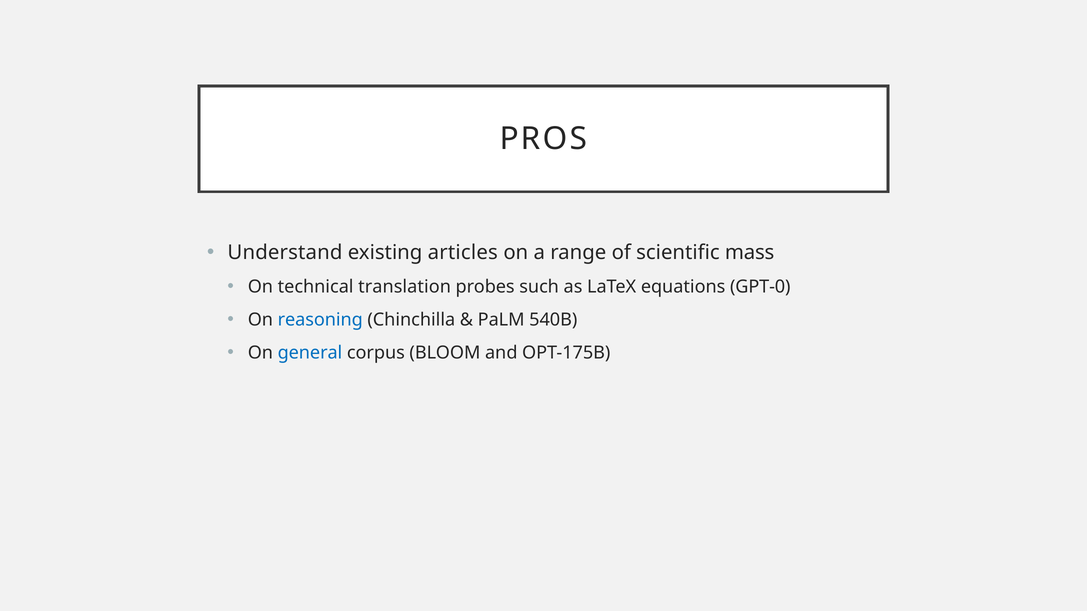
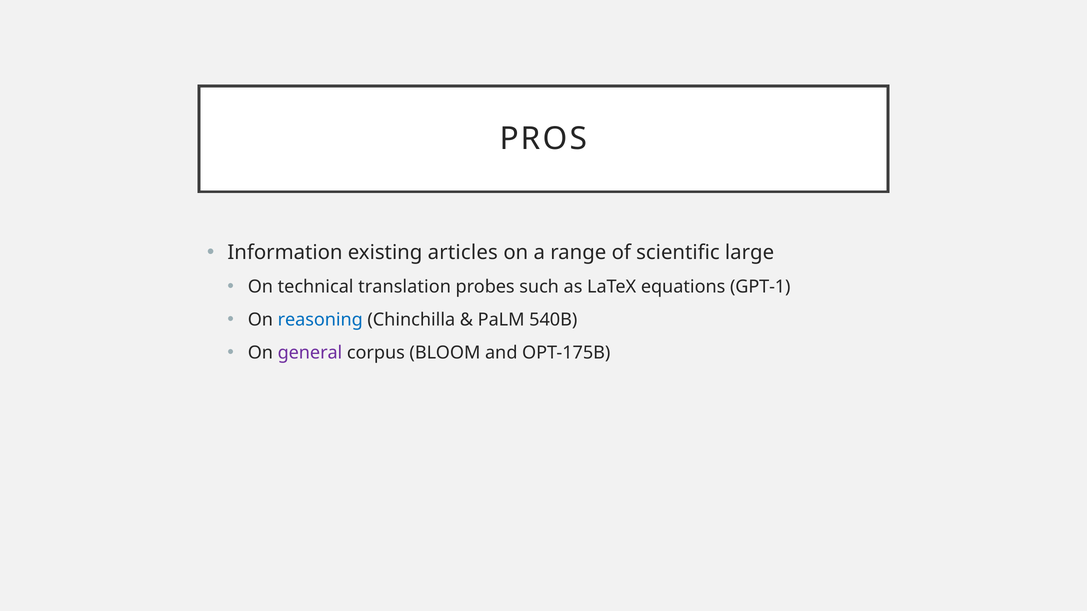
Understand: Understand -> Information
mass: mass -> large
GPT-0: GPT-0 -> GPT-1
general colour: blue -> purple
